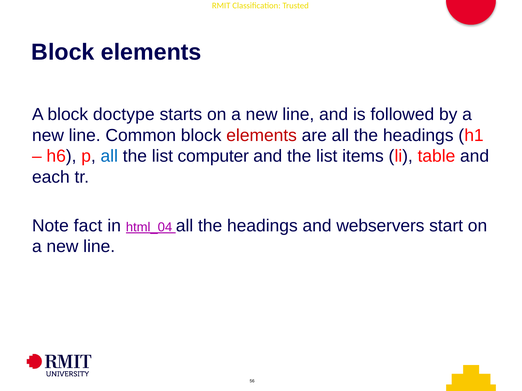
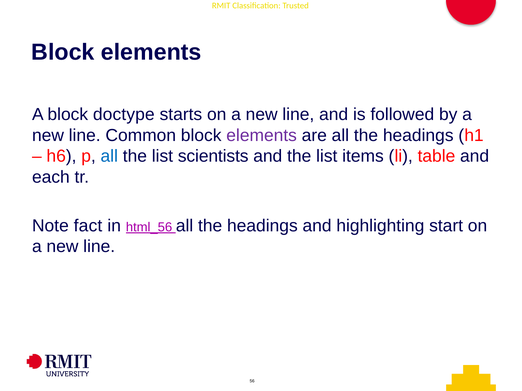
elements at (262, 135) colour: red -> purple
computer: computer -> scientists
html_04: html_04 -> html_56
webservers: webservers -> highlighting
